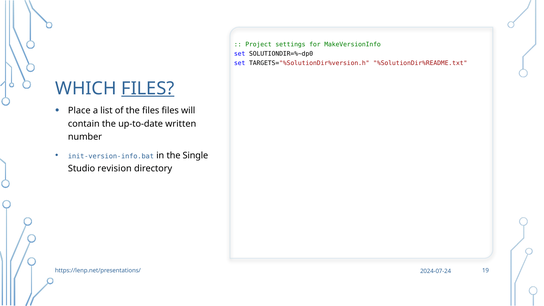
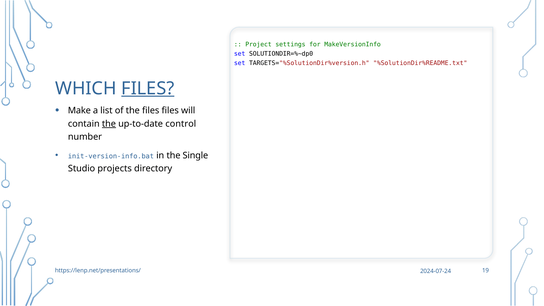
Place: Place -> Make
the at (109, 124) underline: none -> present
written: written -> control
revision: revision -> projects
